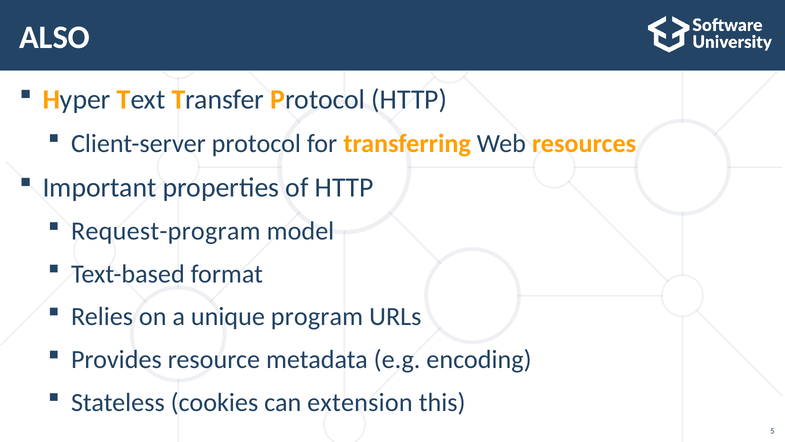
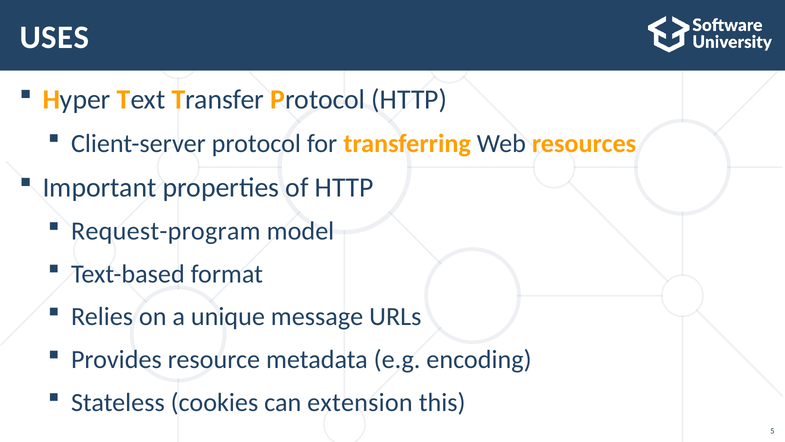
ALSO: ALSO -> USES
program: program -> message
